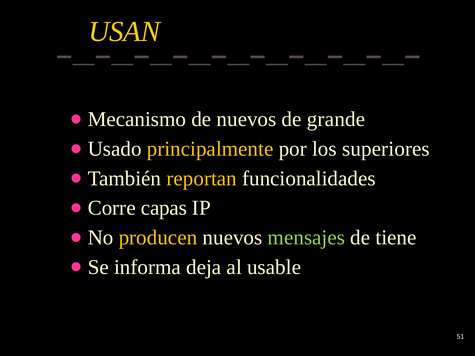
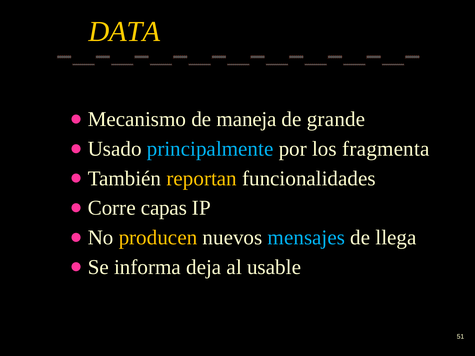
USAN: USAN -> DATA
de nuevos: nuevos -> maneja
principalmente colour: yellow -> light blue
superiores: superiores -> fragmenta
mensajes colour: light green -> light blue
tiene: tiene -> llega
